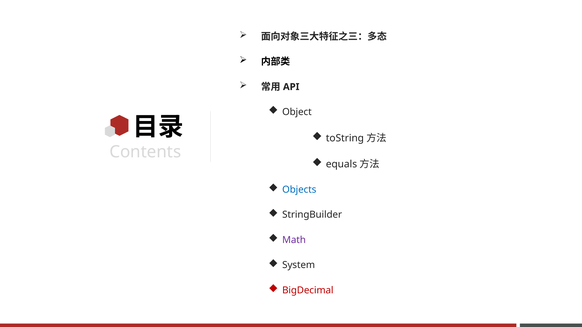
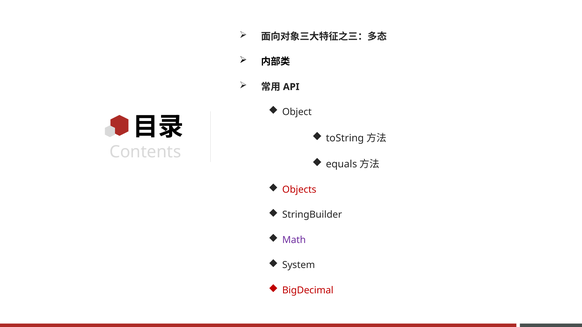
Objects colour: blue -> red
